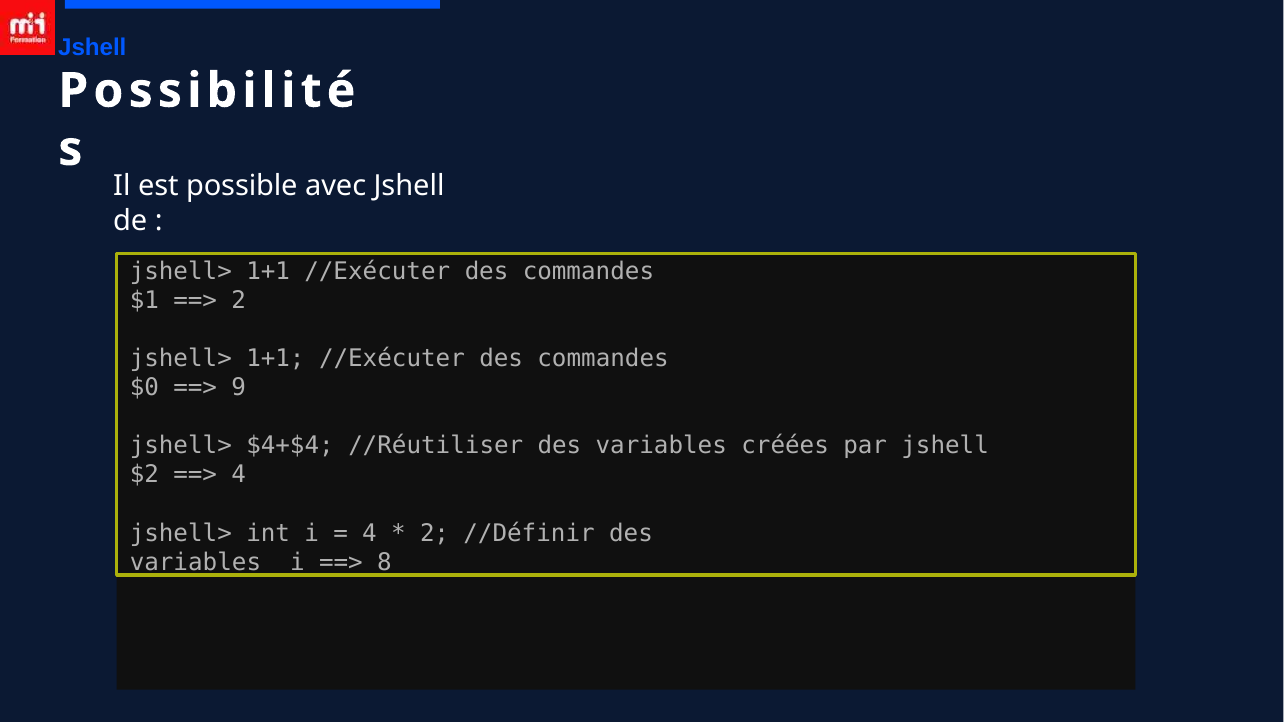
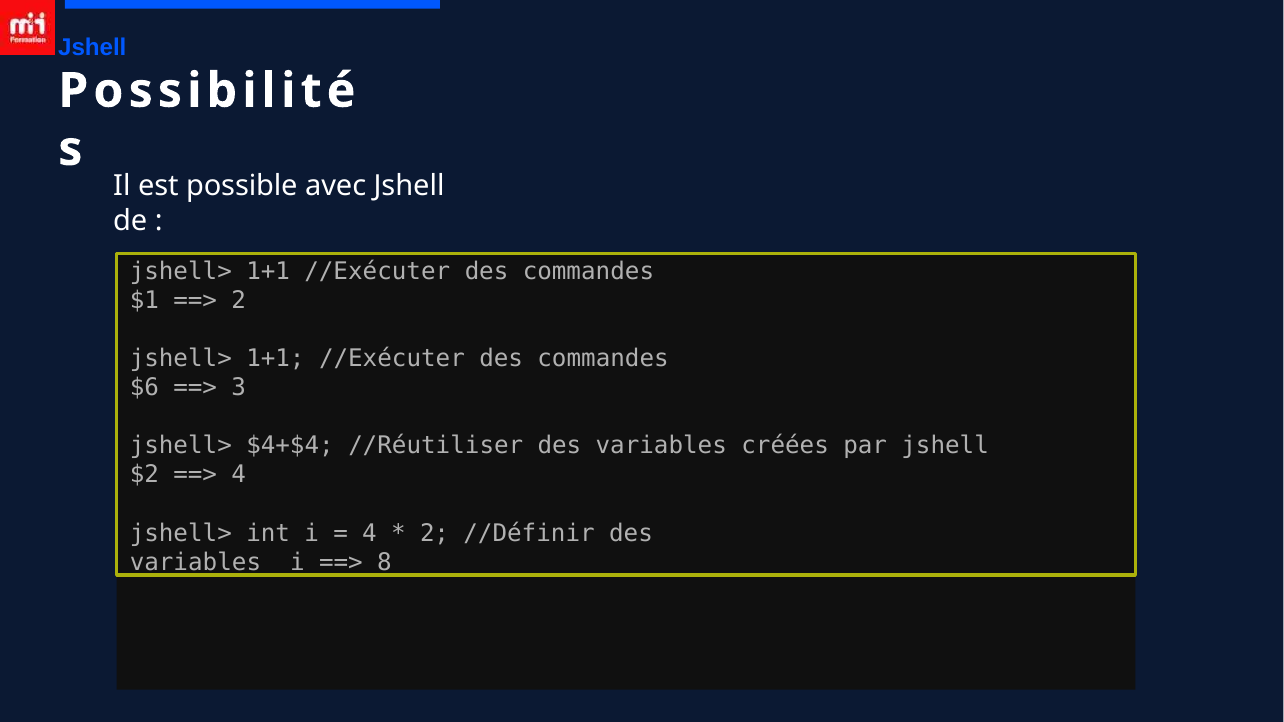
$0: $0 -> $6
9: 9 -> 3
